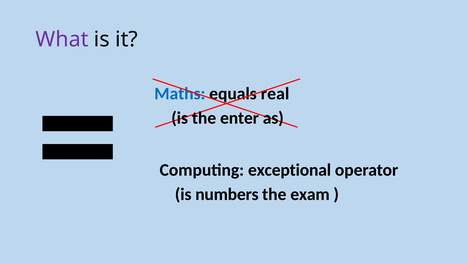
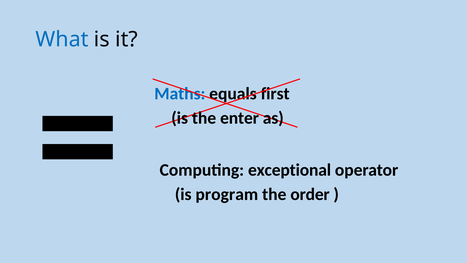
What colour: purple -> blue
real: real -> first
numbers: numbers -> program
exam: exam -> order
